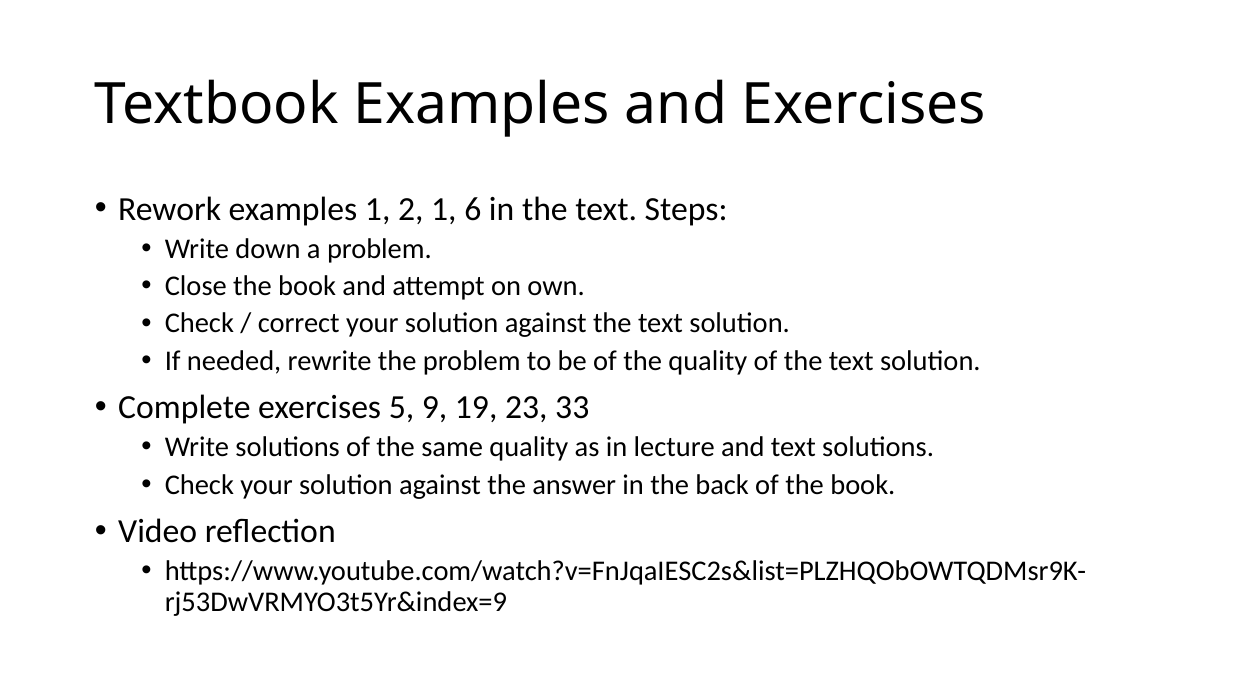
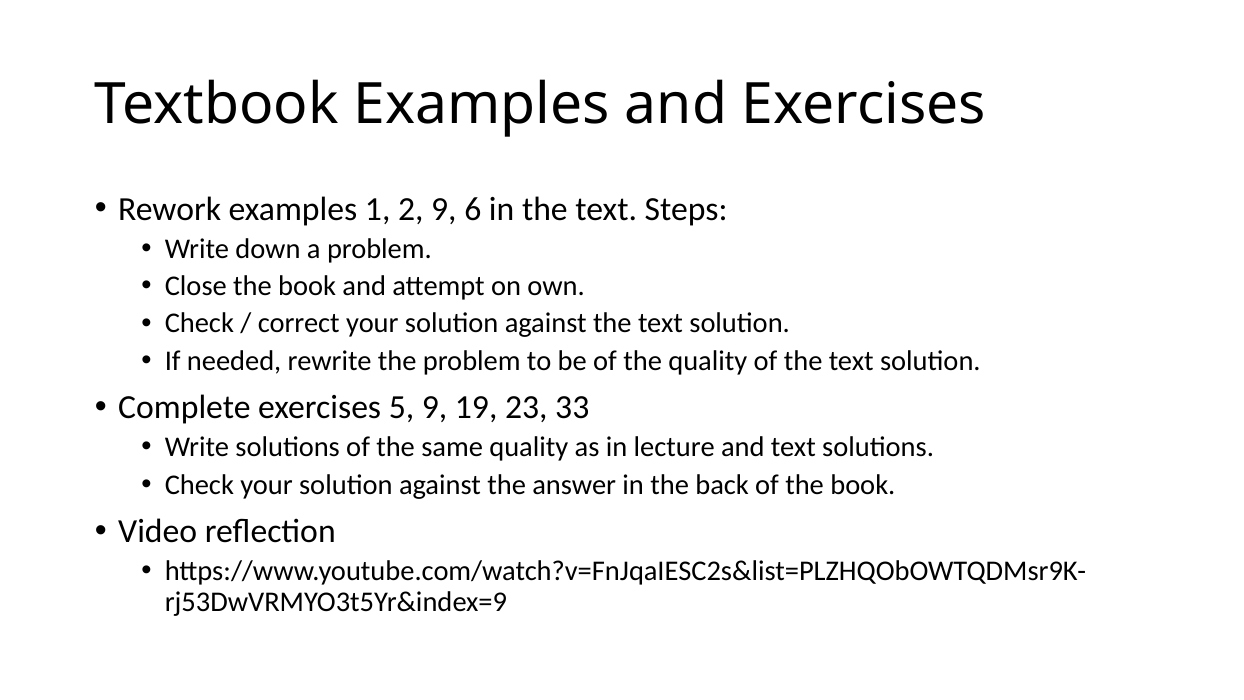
2 1: 1 -> 9
